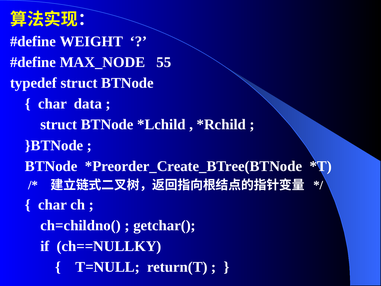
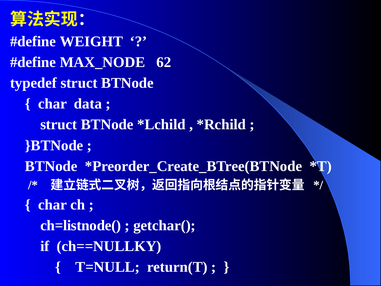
55: 55 -> 62
ch=childno(: ch=childno( -> ch=listnode(
